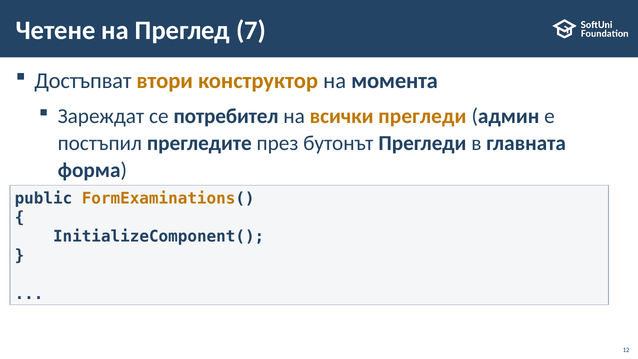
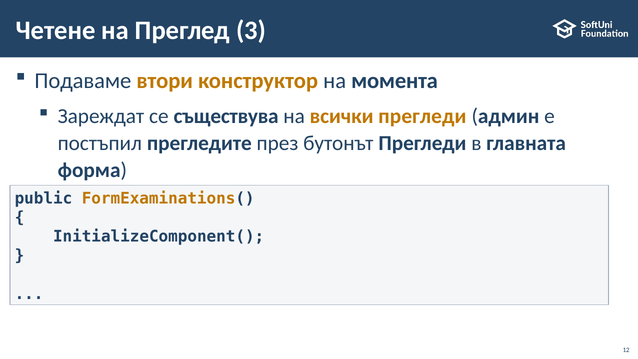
7: 7 -> 3
Достъпват: Достъпват -> Подаваме
потребител: потребител -> съществува
